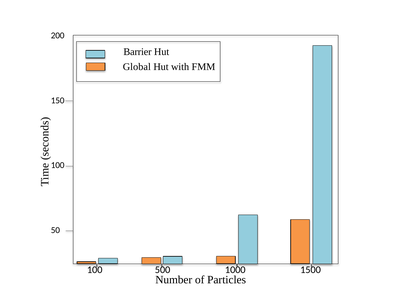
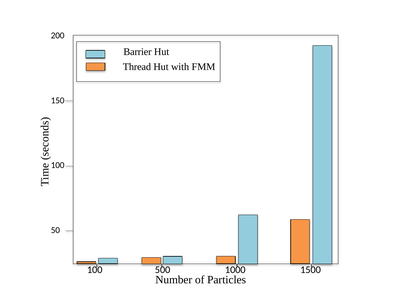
Global: Global -> Thread
